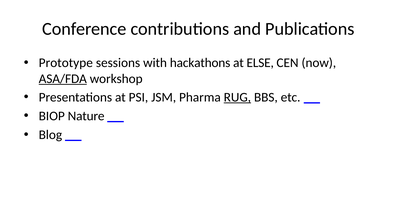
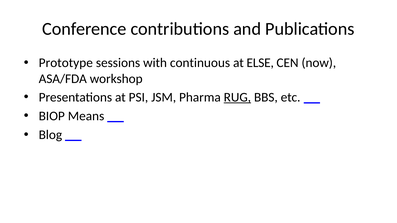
hackathons: hackathons -> continuous
ASA/FDA underline: present -> none
Nature: Nature -> Means
